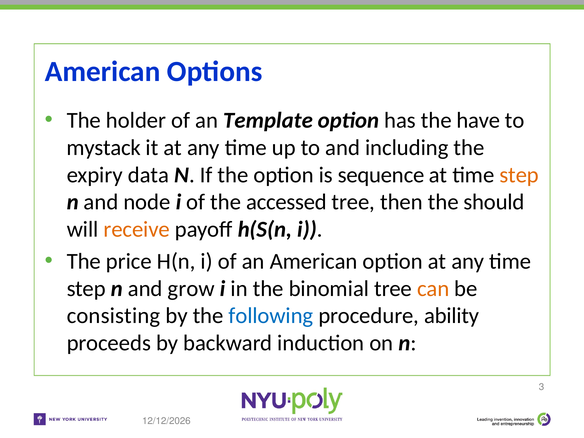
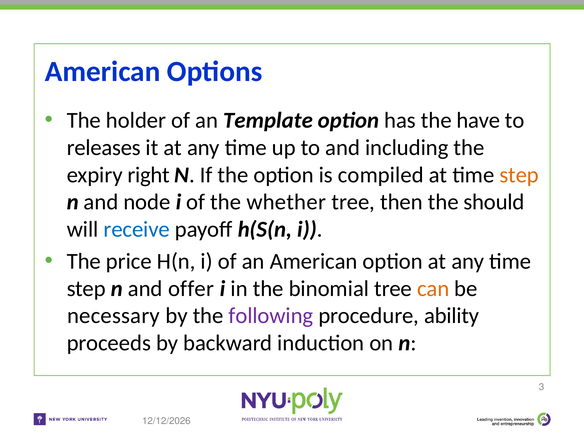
mystack: mystack -> releases
data: data -> right
sequence: sequence -> compiled
accessed: accessed -> whether
receive colour: orange -> blue
grow: grow -> offer
consisting: consisting -> necessary
following colour: blue -> purple
